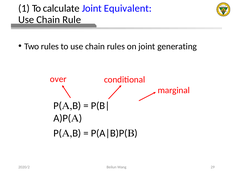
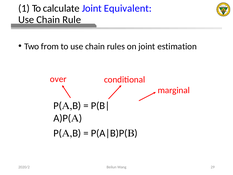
Two rules: rules -> from
generating: generating -> estimation
